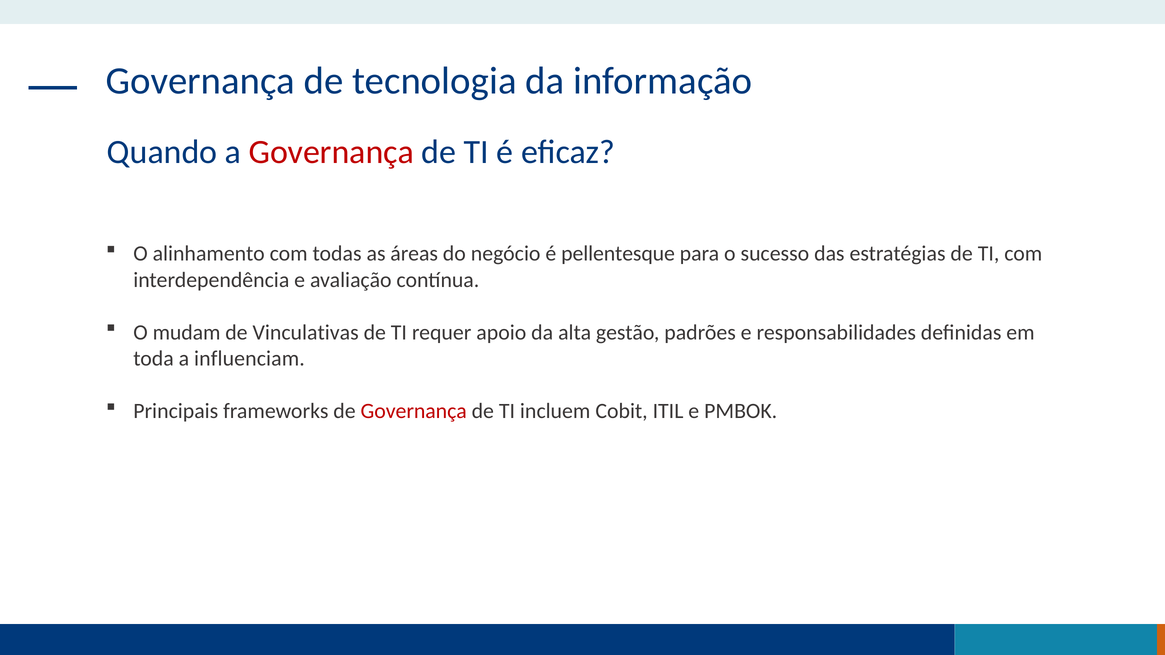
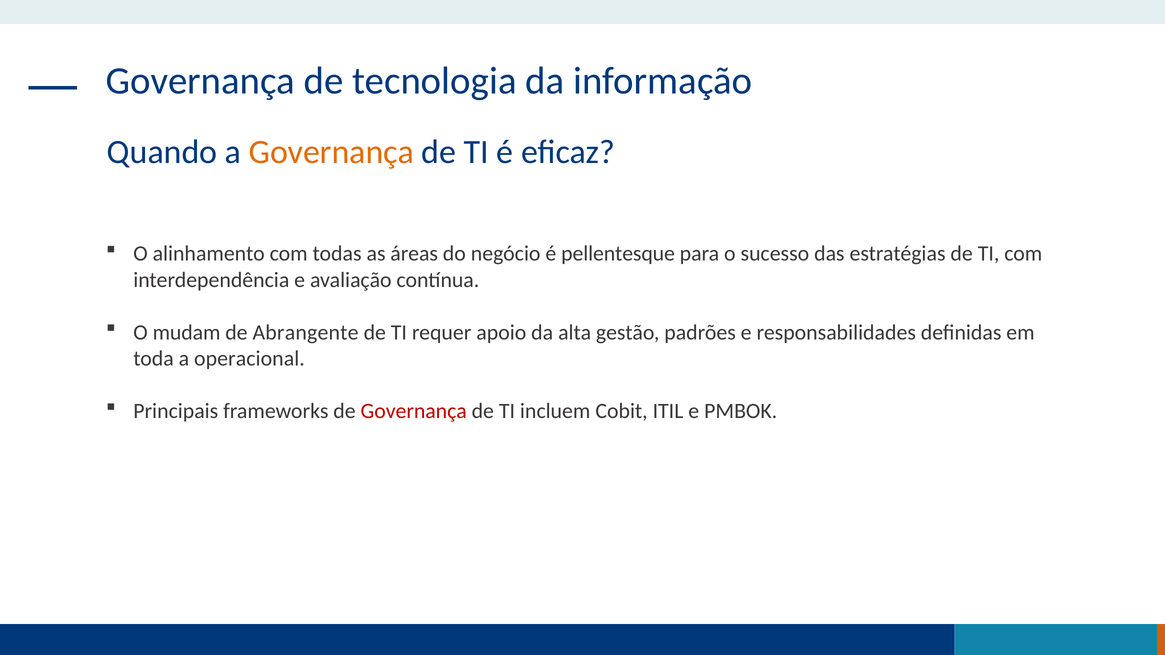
Governança at (331, 152) colour: red -> orange
Vinculativas: Vinculativas -> Abrangente
influenciam: influenciam -> operacional
